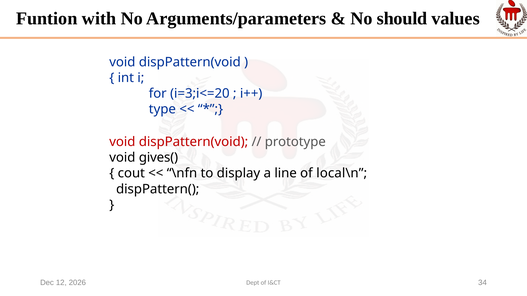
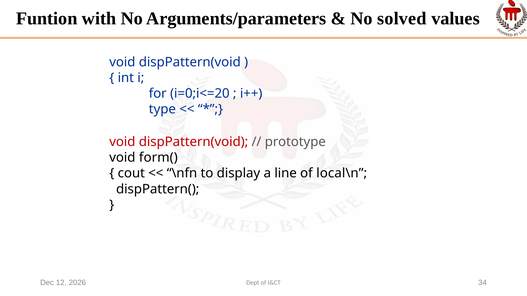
should: should -> solved
i=3;i<=20: i=3;i<=20 -> i=0;i<=20
gives(: gives( -> form(
